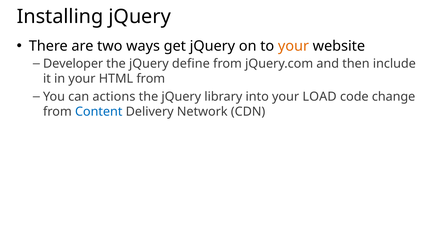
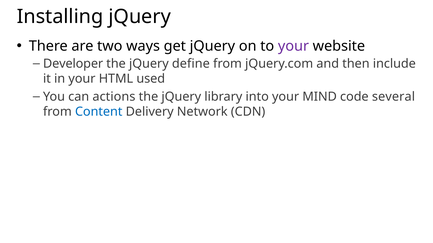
your at (293, 46) colour: orange -> purple
HTML from: from -> used
LOAD: LOAD -> MIND
change: change -> several
